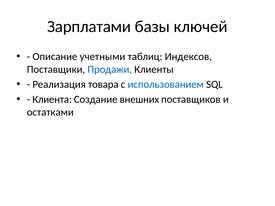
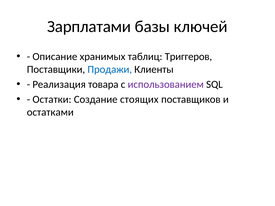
учетными: учетными -> хранимых
Индексов: Индексов -> Триггеров
использованием colour: blue -> purple
Клиента: Клиента -> Остатки
внешних: внешних -> стоящих
